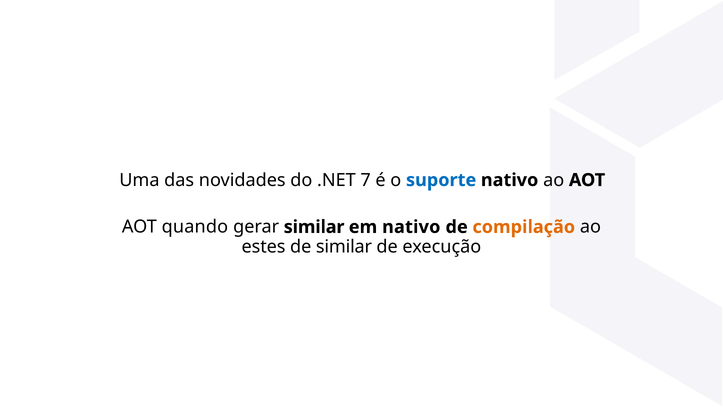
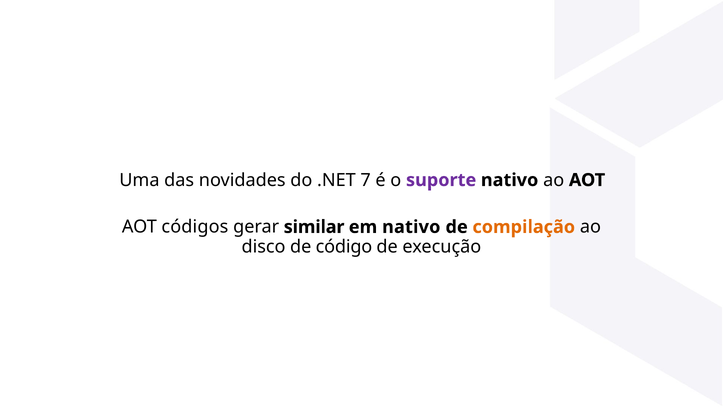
suporte colour: blue -> purple
quando: quando -> códigos
estes: estes -> disco
de similar: similar -> código
